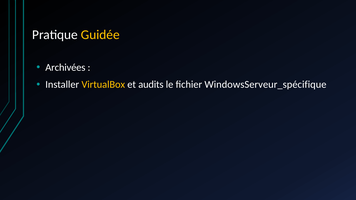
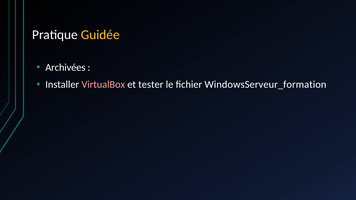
VirtualBox colour: yellow -> pink
audits: audits -> tester
WindowsServeur_spécifique: WindowsServeur_spécifique -> WindowsServeur_formation
